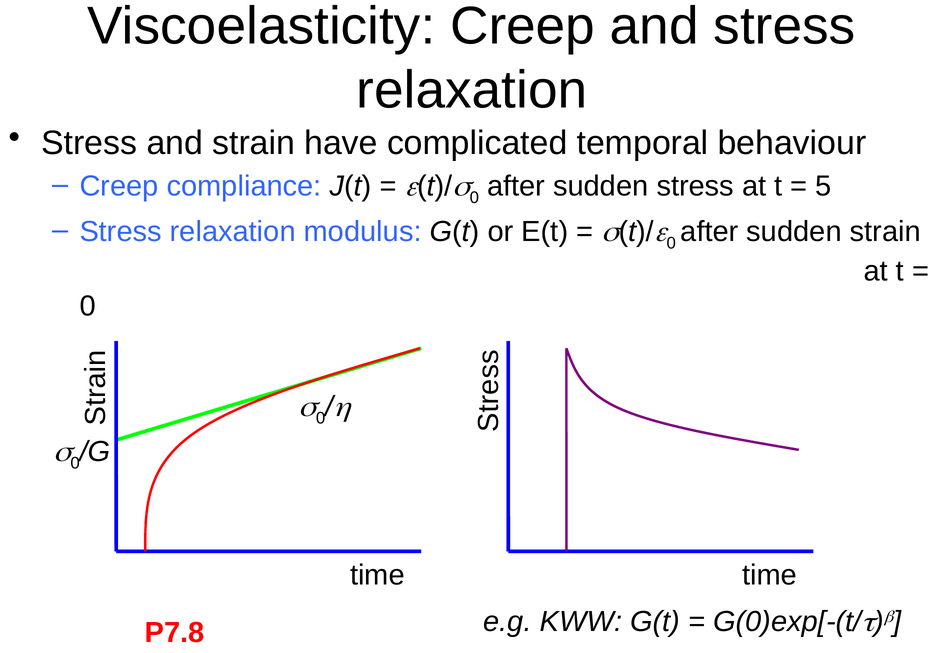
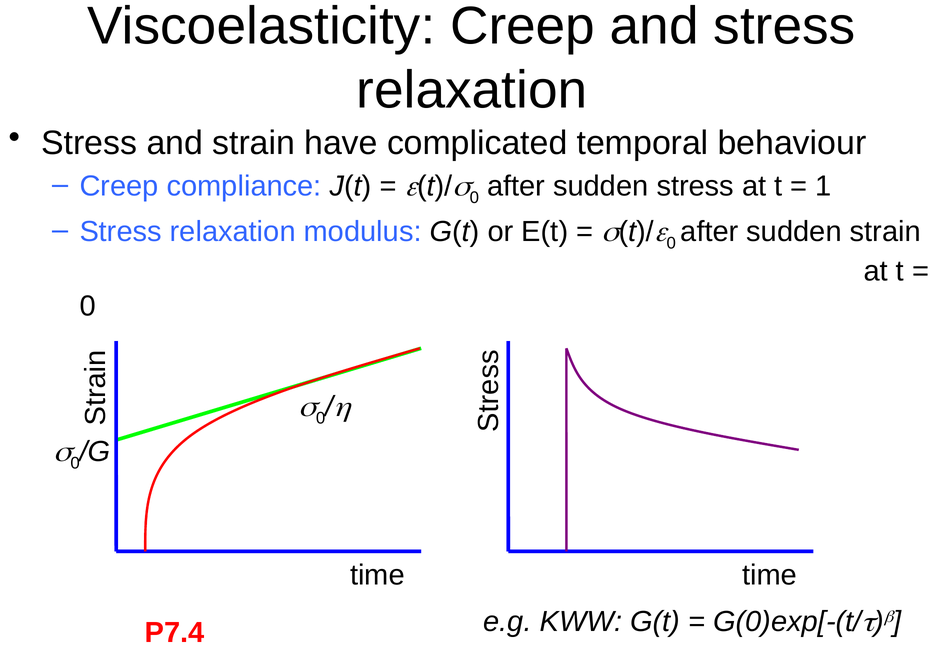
5: 5 -> 1
P7.8: P7.8 -> P7.4
